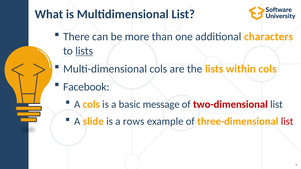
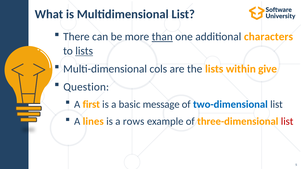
than underline: none -> present
within cols: cols -> give
Facebook: Facebook -> Question
A cols: cols -> first
two-dimensional colour: red -> blue
slide: slide -> lines
